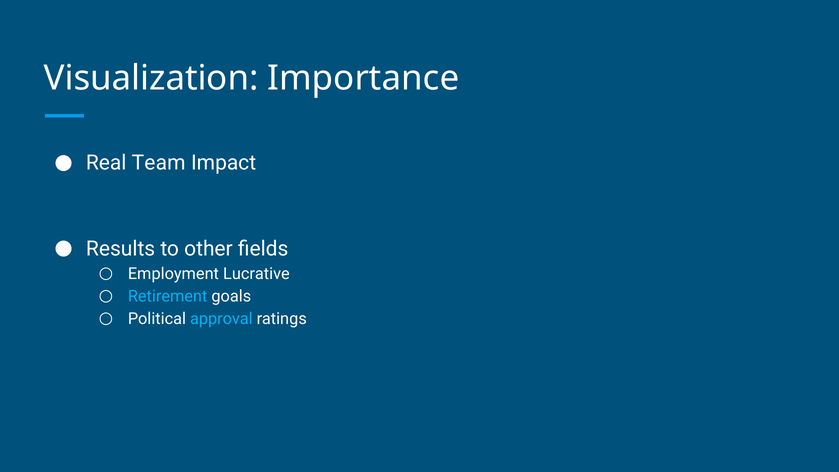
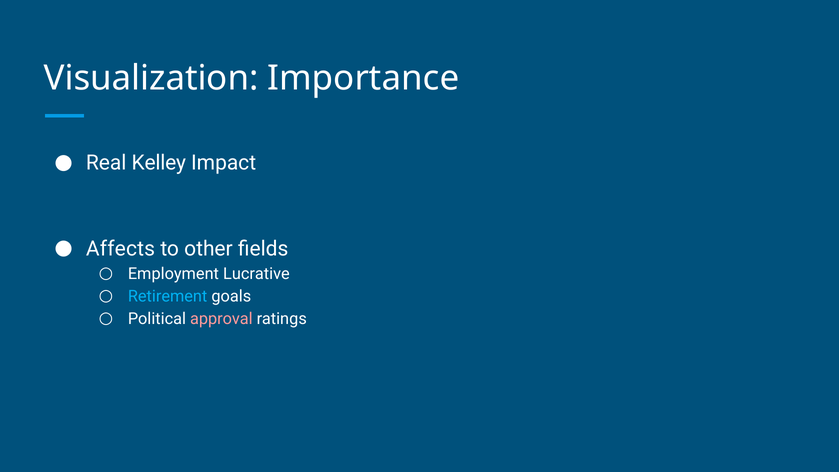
Team: Team -> Kelley
Results: Results -> Affects
approval colour: light blue -> pink
